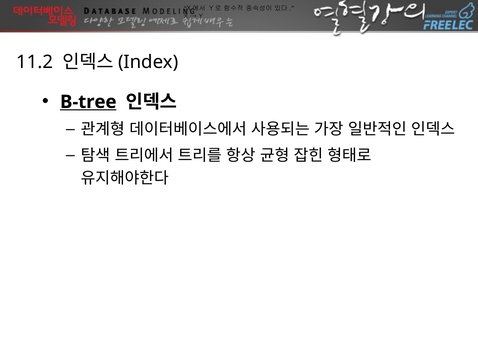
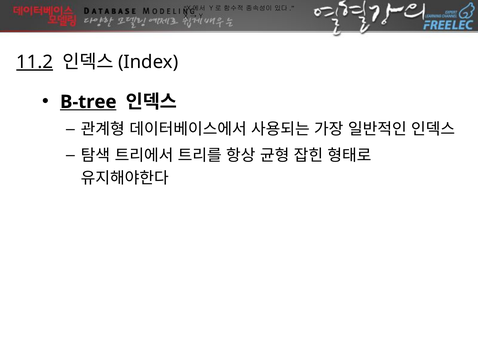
11.2 underline: none -> present
